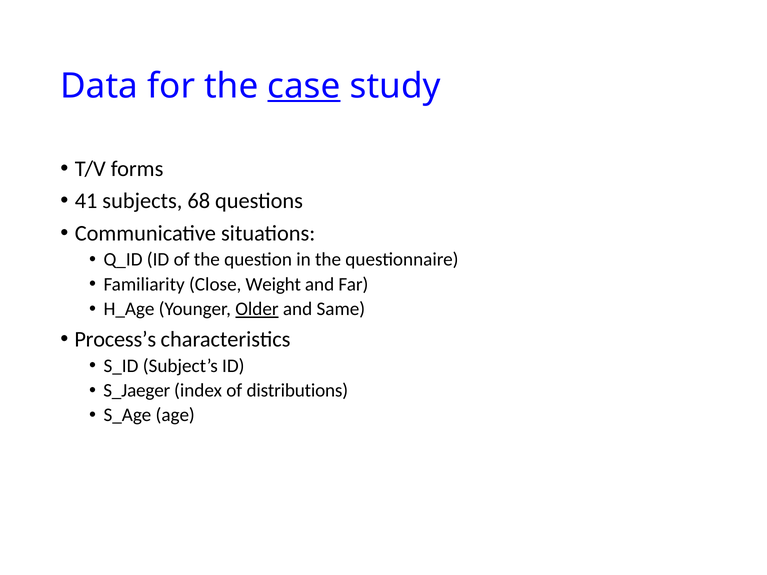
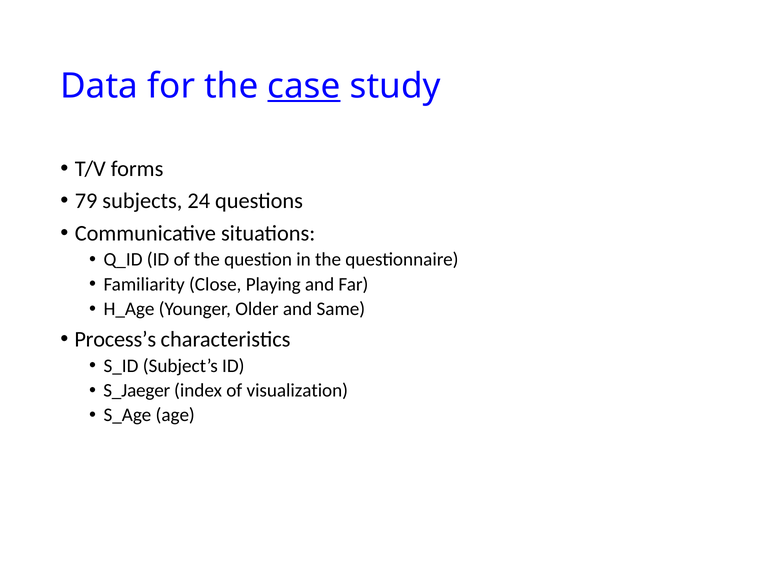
41: 41 -> 79
68: 68 -> 24
Weight: Weight -> Playing
Older underline: present -> none
distributions: distributions -> visualization
